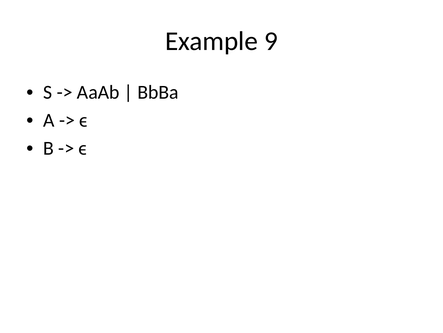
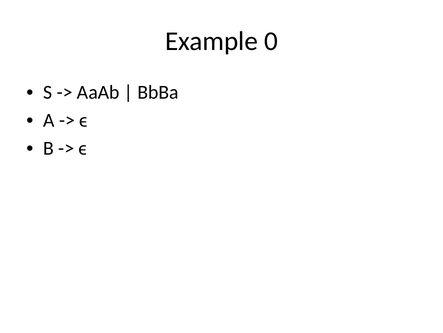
9: 9 -> 0
